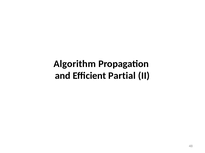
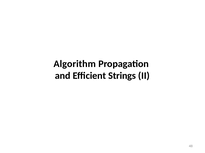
Partial: Partial -> Strings
